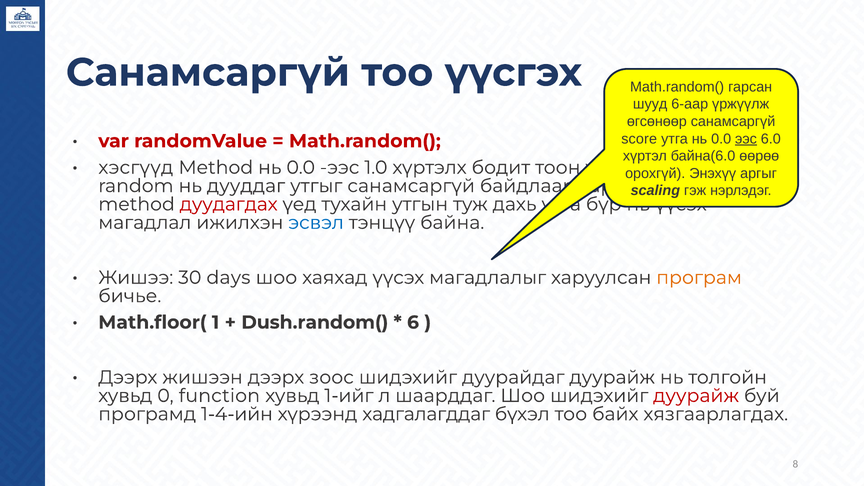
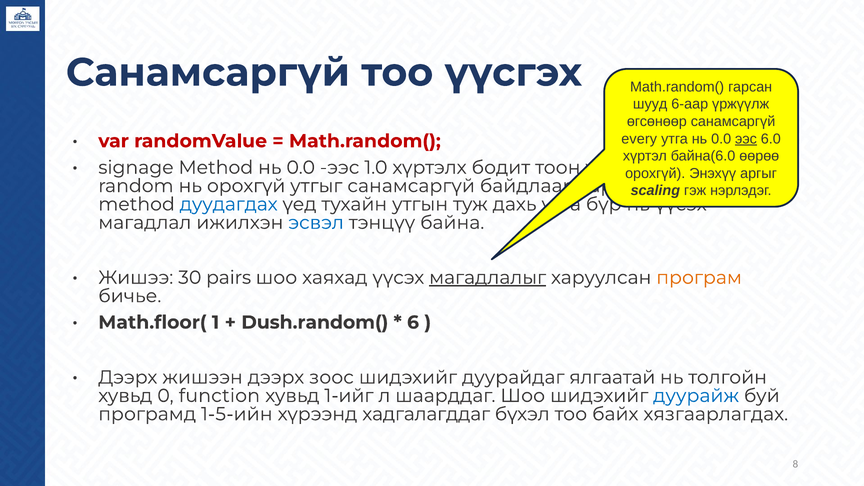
score: score -> every
хэсгүүд: хэсгүүд -> signage
нь дууддаг: дууддаг -> орохгүй
дуудагдах colour: red -> blue
days: days -> pairs
магадлалыг underline: none -> present
дуурайдаг дуурайж: дуурайж -> ялгаатай
дуурайж at (696, 396) colour: red -> blue
1-4-ийн: 1-4-ийн -> 1-5-ийн
